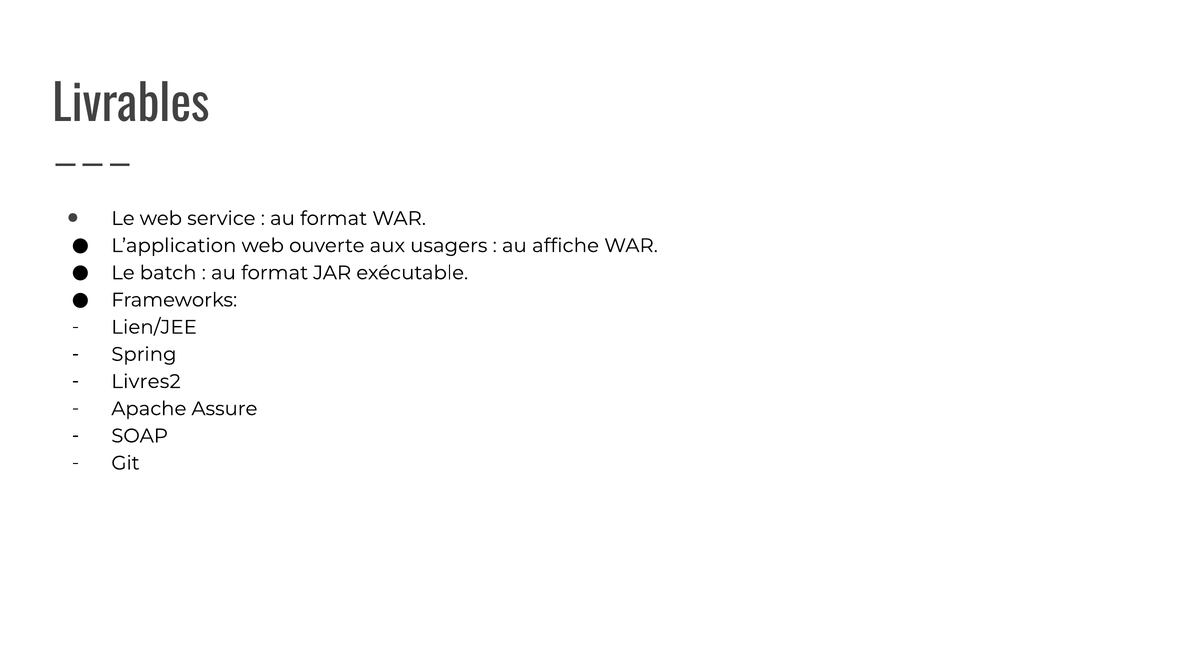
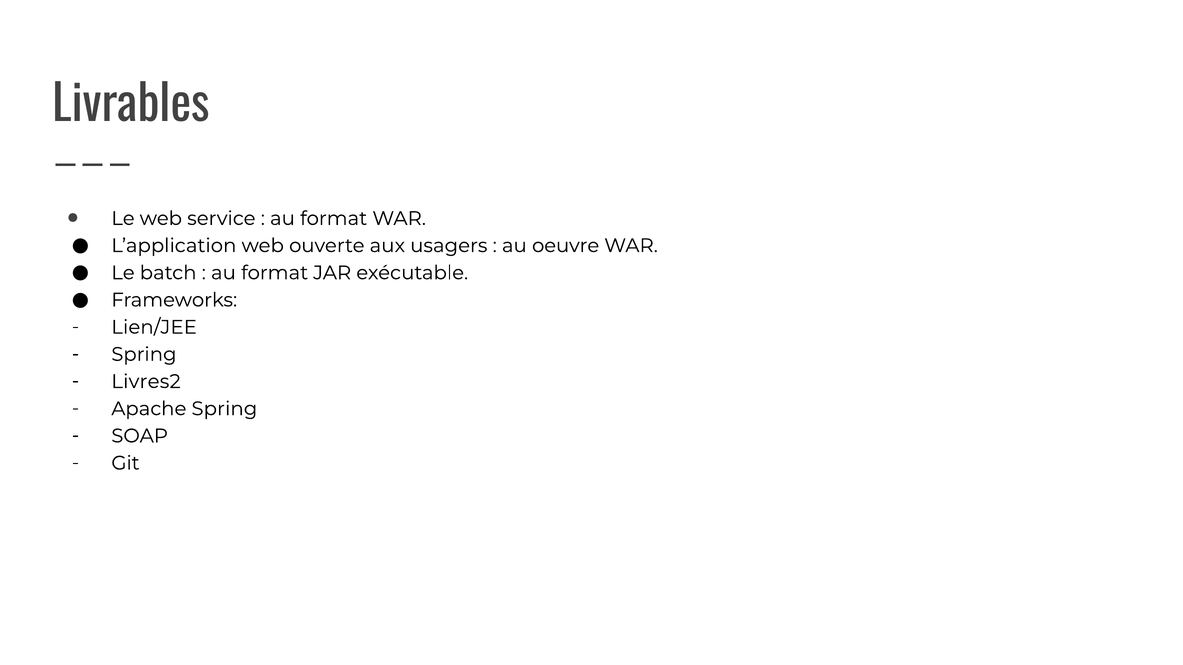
affiche: affiche -> oeuvre
Apache Assure: Assure -> Spring
